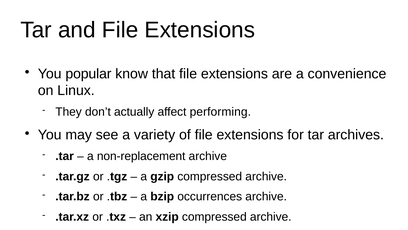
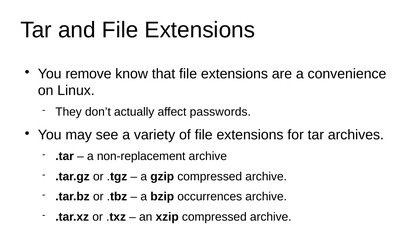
popular: popular -> remove
performing: performing -> passwords
